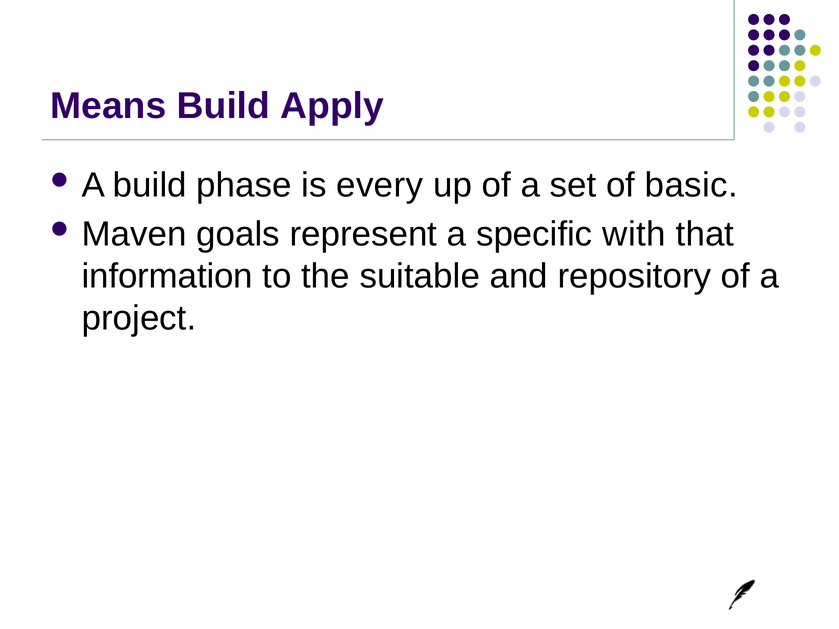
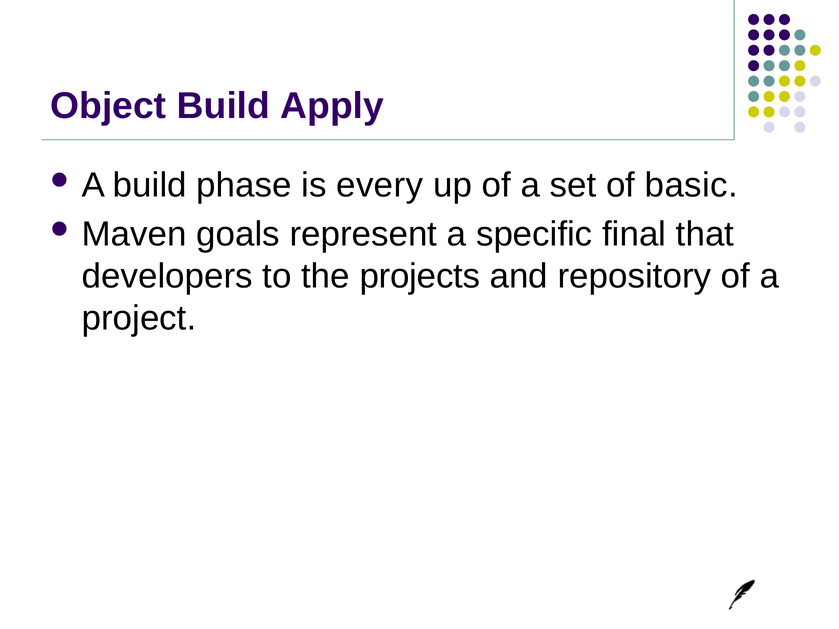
Means: Means -> Object
with: with -> final
information: information -> developers
suitable: suitable -> projects
